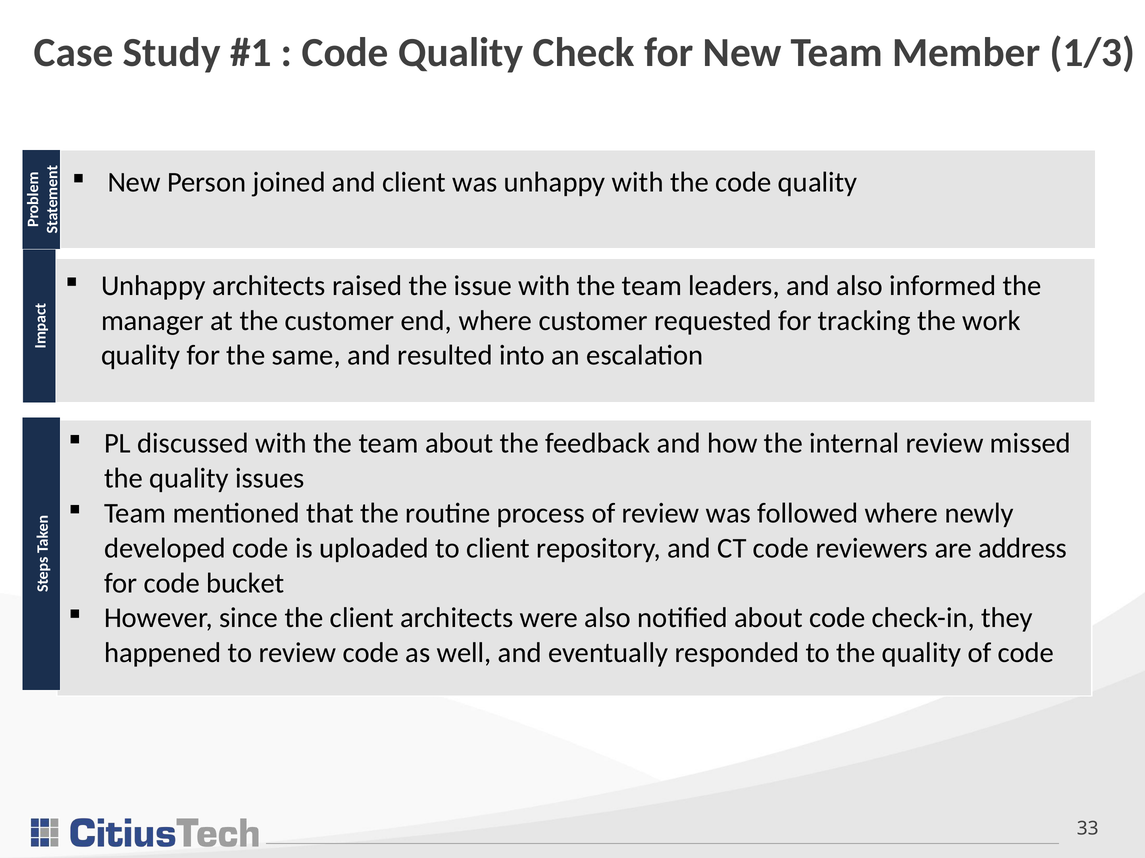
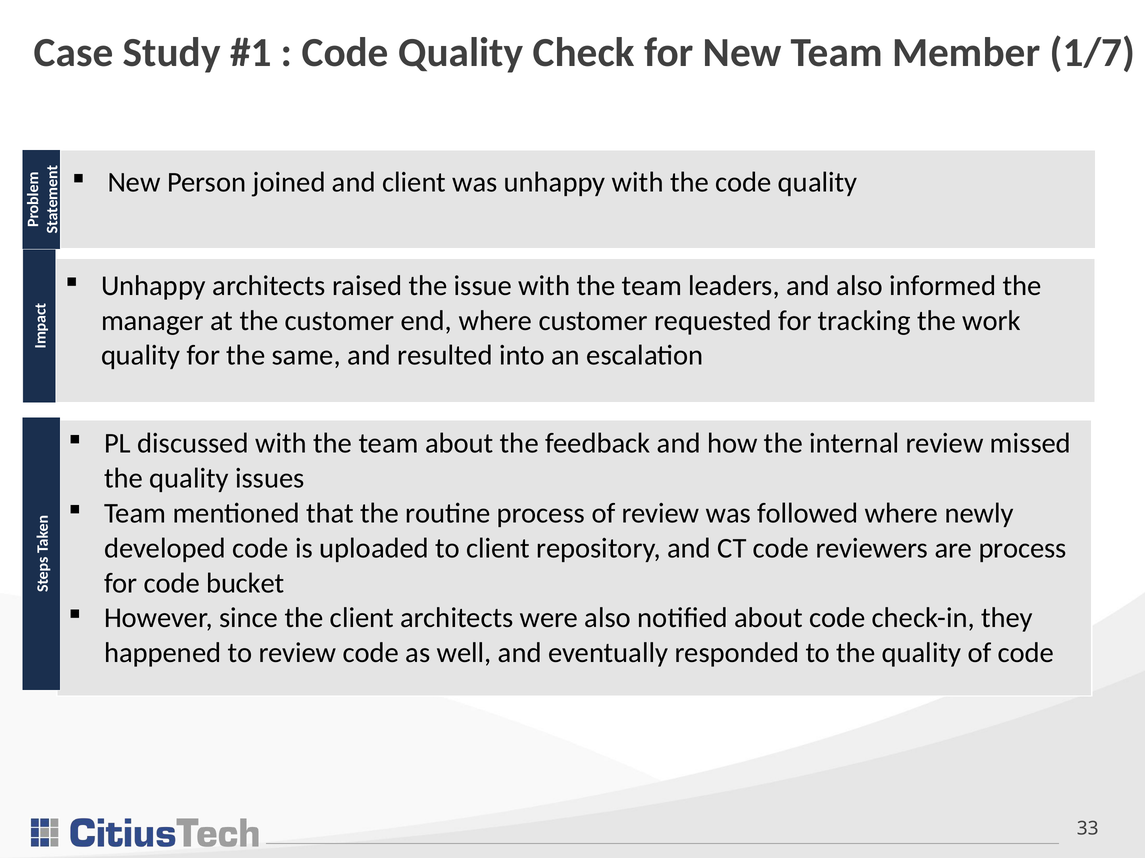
1/3: 1/3 -> 1/7
are address: address -> process
